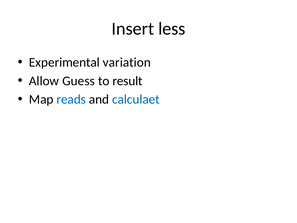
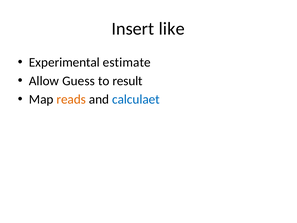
less: less -> like
variation: variation -> estimate
reads colour: blue -> orange
